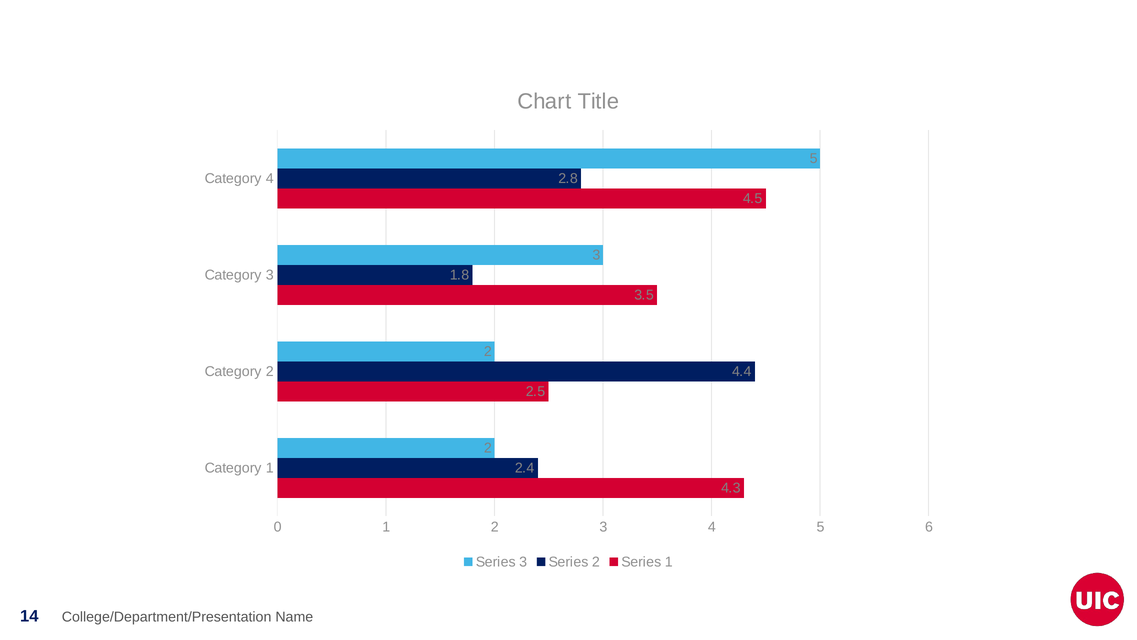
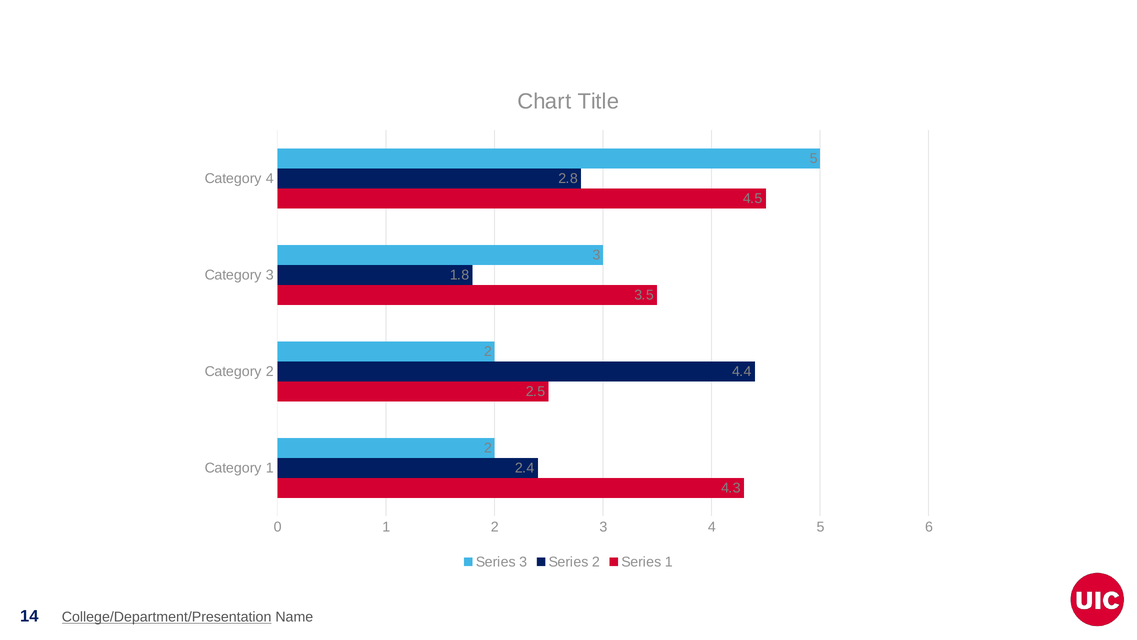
College/Department/Presentation underline: none -> present
